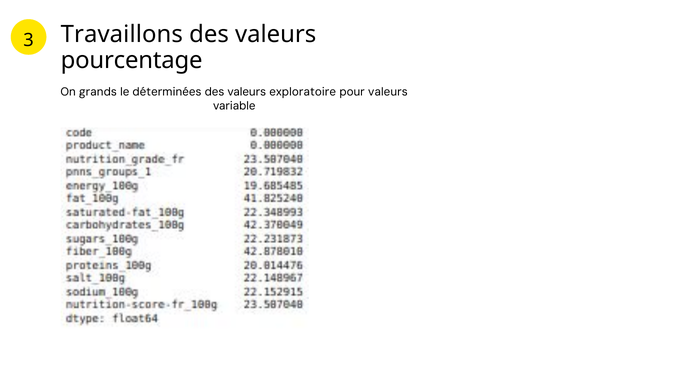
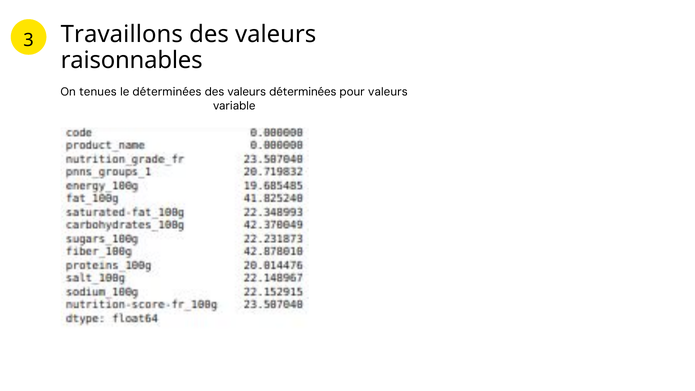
pourcentage: pourcentage -> raisonnables
grands: grands -> tenues
valeurs exploratoire: exploratoire -> déterminées
